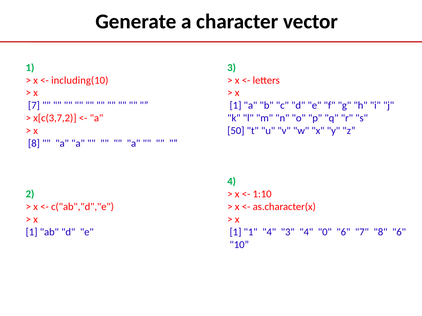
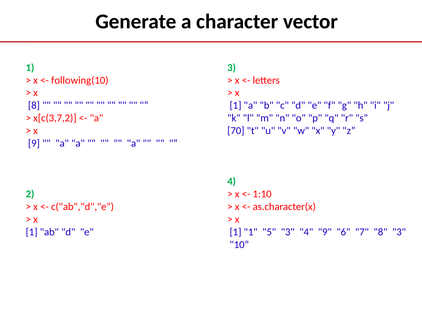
including(10: including(10 -> following(10
7 at (34, 106): 7 -> 8
50: 50 -> 70
8 at (34, 144): 8 -> 9
1 4: 4 -> 5
4 0: 0 -> 9
8 6: 6 -> 3
